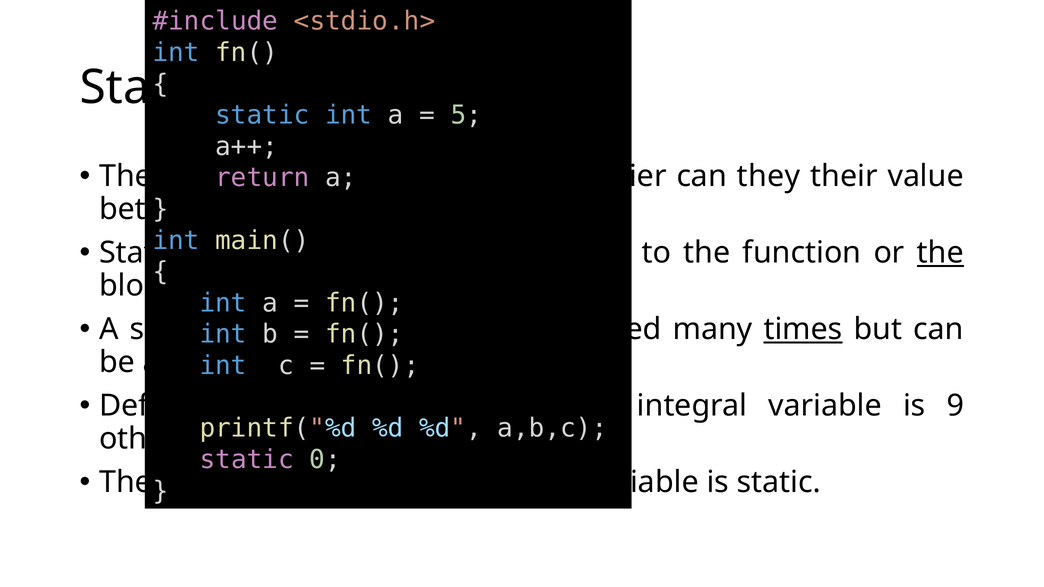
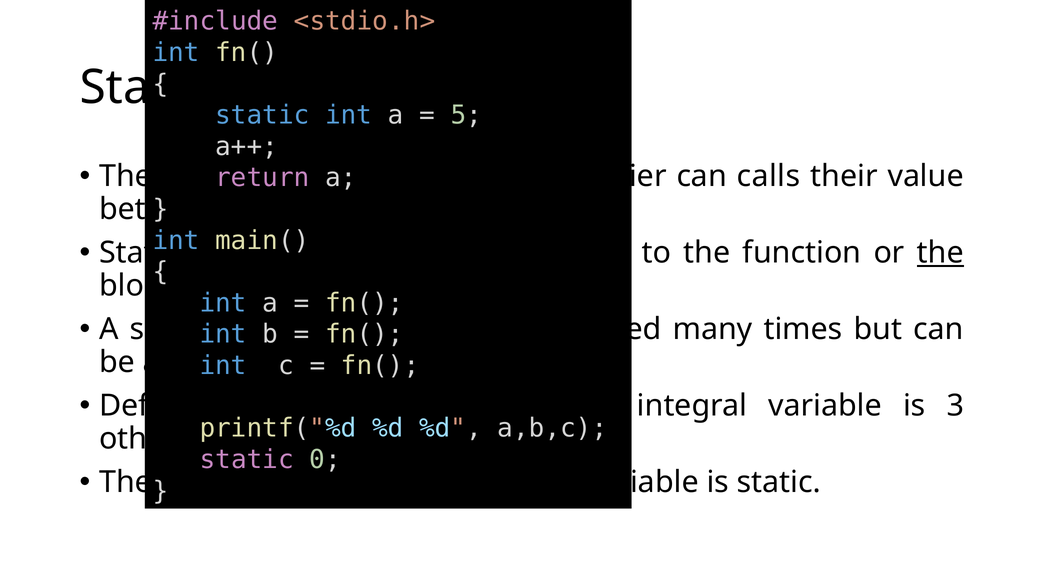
can they: they -> calls
times underline: present -> none
9: 9 -> 3
